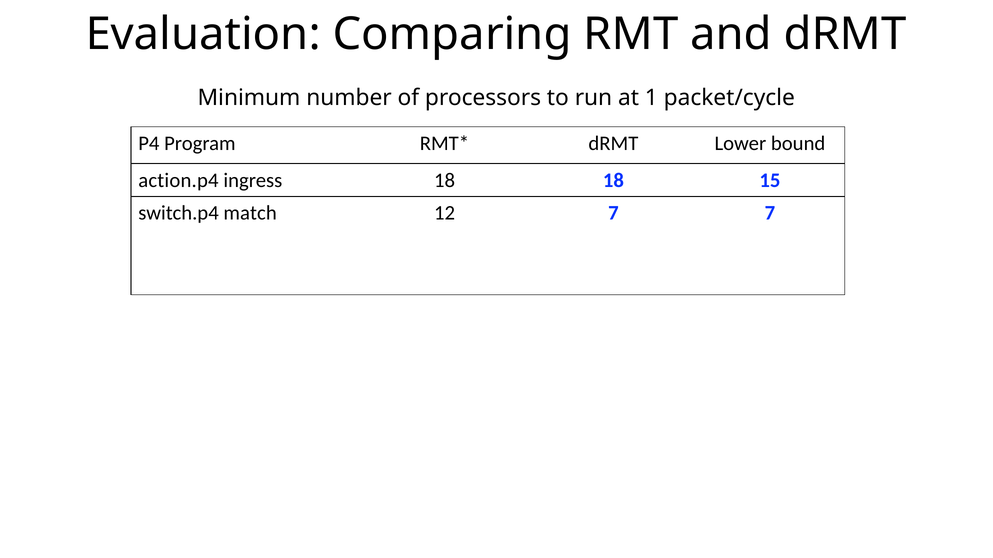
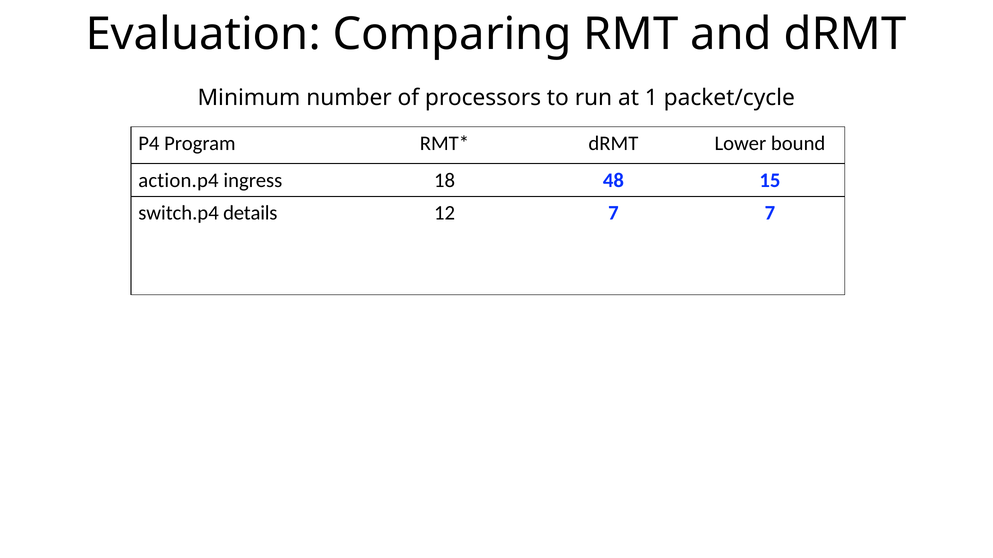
18 18: 18 -> 48
match: match -> details
